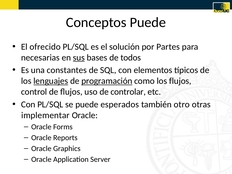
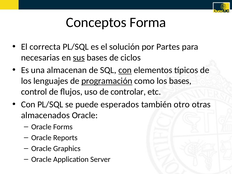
Conceptos Puede: Puede -> Forma
ofrecido: ofrecido -> correcta
todos: todos -> ciclos
constantes: constantes -> almacenan
con at (125, 70) underline: none -> present
lenguajes underline: present -> none
los flujos: flujos -> bases
implementar: implementar -> almacenados
